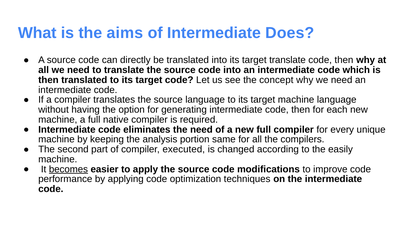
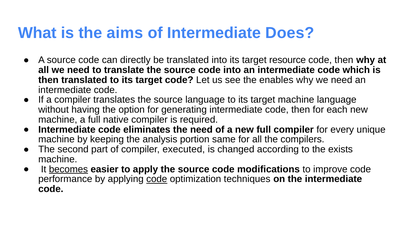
target translate: translate -> resource
concept: concept -> enables
easily: easily -> exists
code at (157, 179) underline: none -> present
